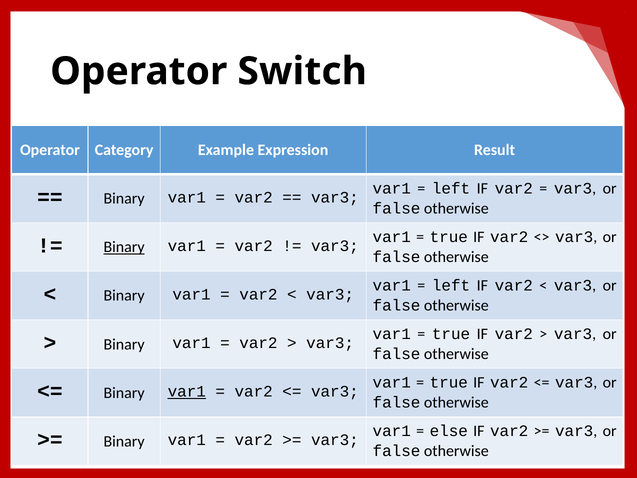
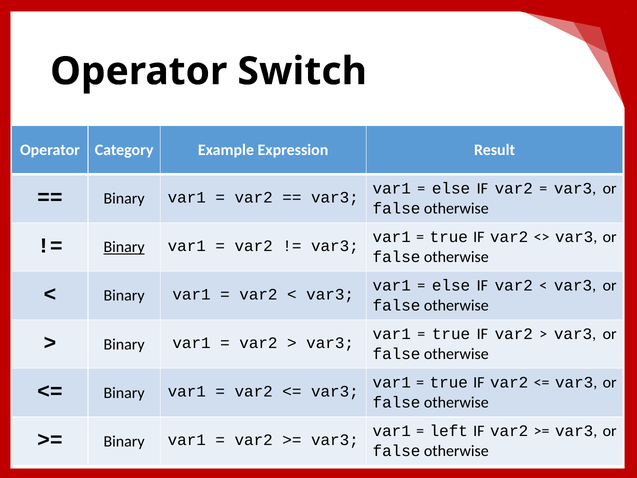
left at (451, 188): left -> else
left at (451, 285): left -> else
var1 at (187, 391) underline: present -> none
else: else -> left
